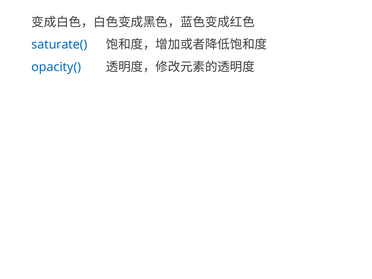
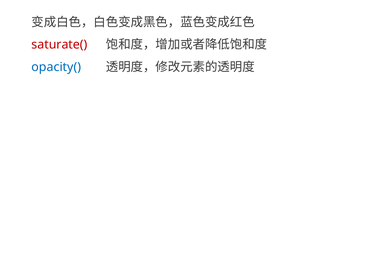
saturate( colour: blue -> red
